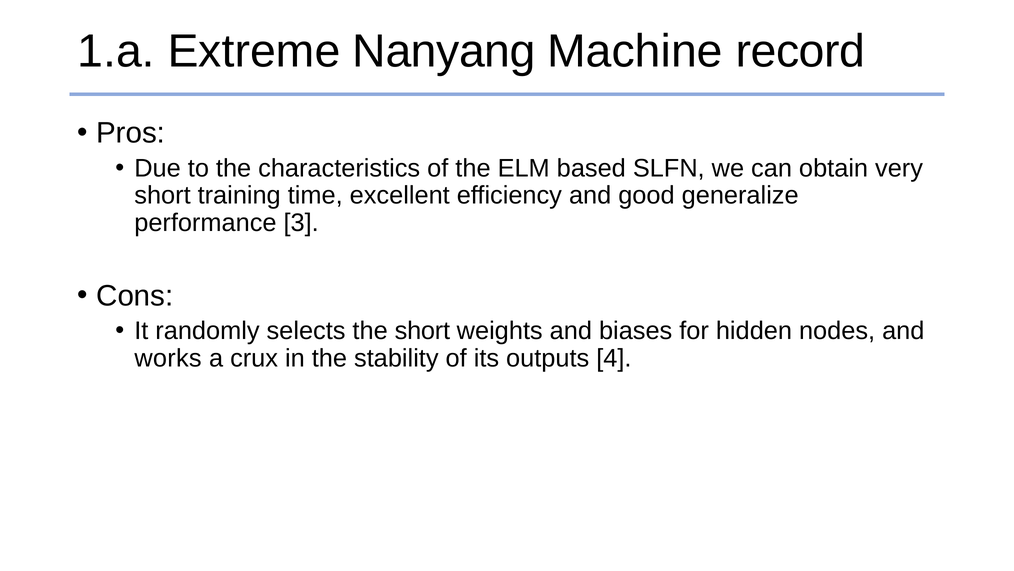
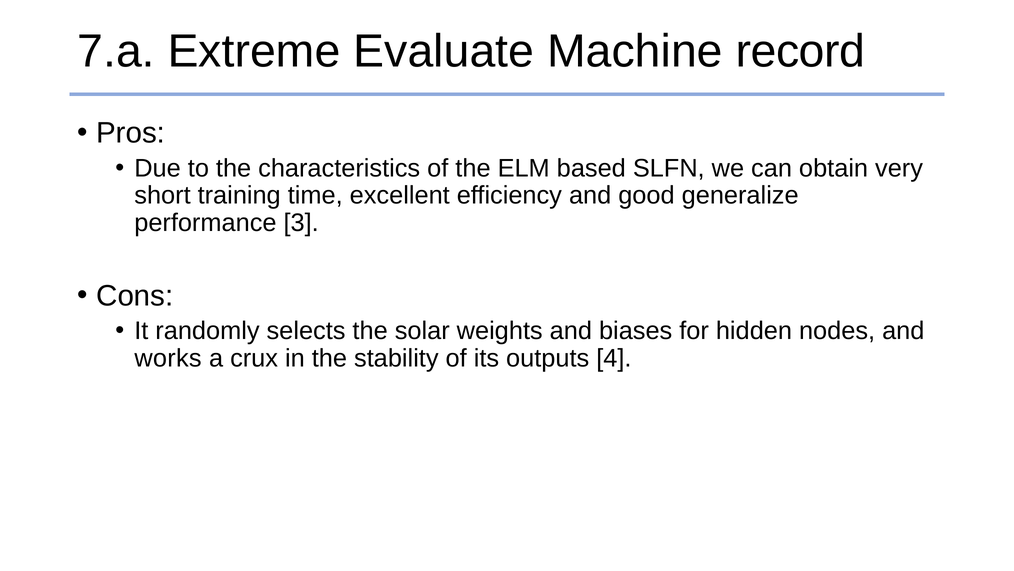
1.a: 1.a -> 7.a
Nanyang: Nanyang -> Evaluate
the short: short -> solar
